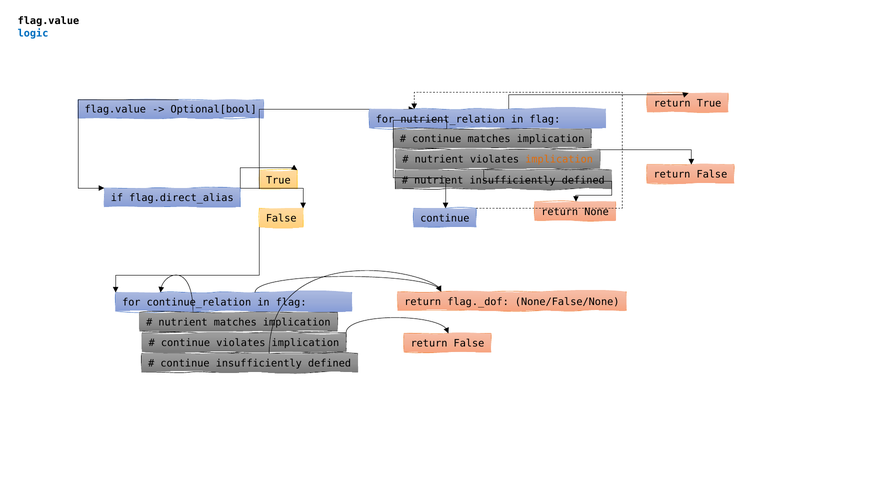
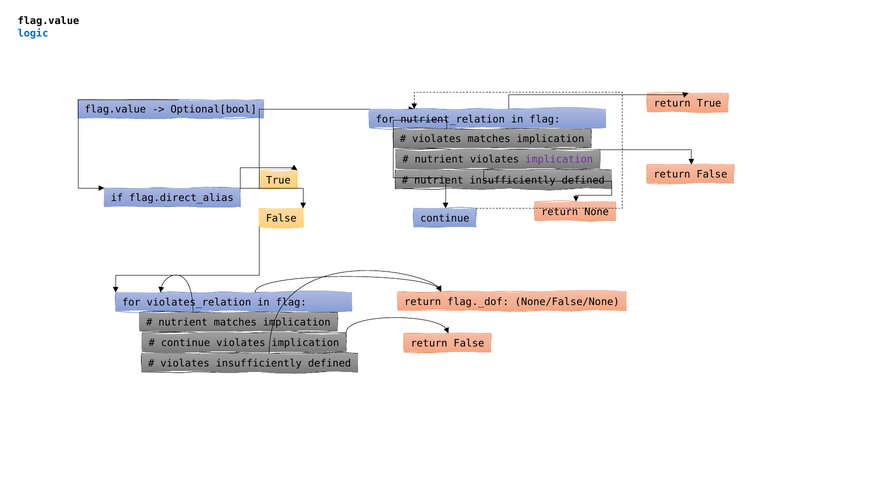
continue at (437, 139): continue -> violates
implication at (559, 160) colour: orange -> purple
continue_relation: continue_relation -> violates_relation
continue at (185, 364): continue -> violates
